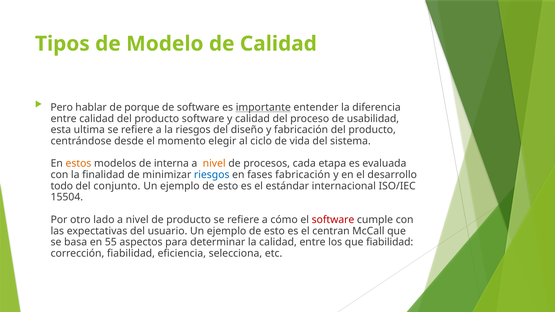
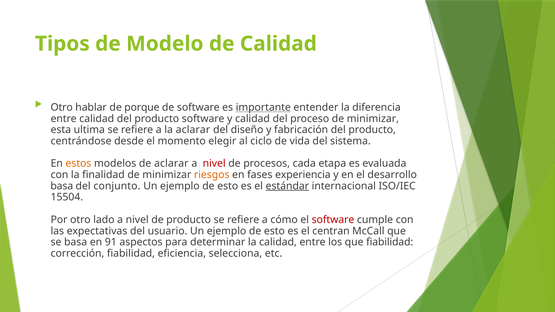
Pero at (62, 107): Pero -> Otro
proceso de usabilidad: usabilidad -> minimizar
la riesgos: riesgos -> aclarar
de interna: interna -> aclarar
nivel at (214, 164) colour: orange -> red
riesgos at (212, 175) colour: blue -> orange
fases fabricación: fabricación -> experiencia
todo at (62, 186): todo -> basa
estándar underline: none -> present
55: 55 -> 91
